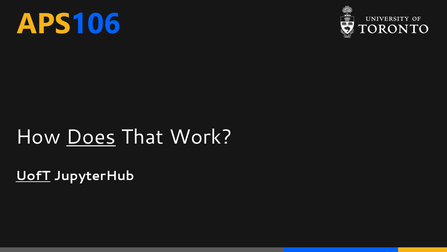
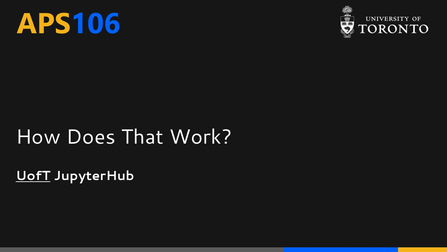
Does underline: present -> none
